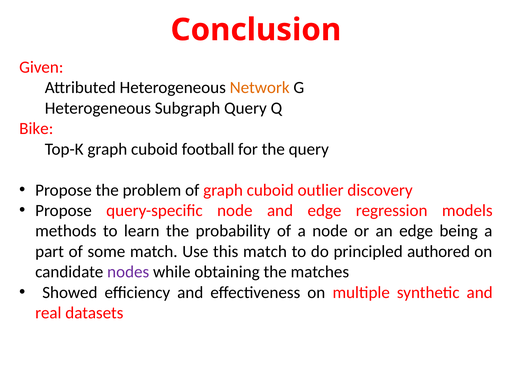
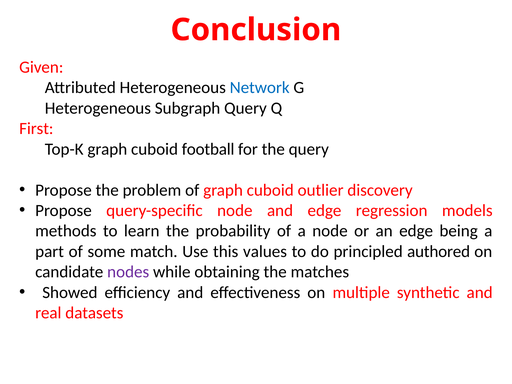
Network colour: orange -> blue
Bike: Bike -> First
this match: match -> values
